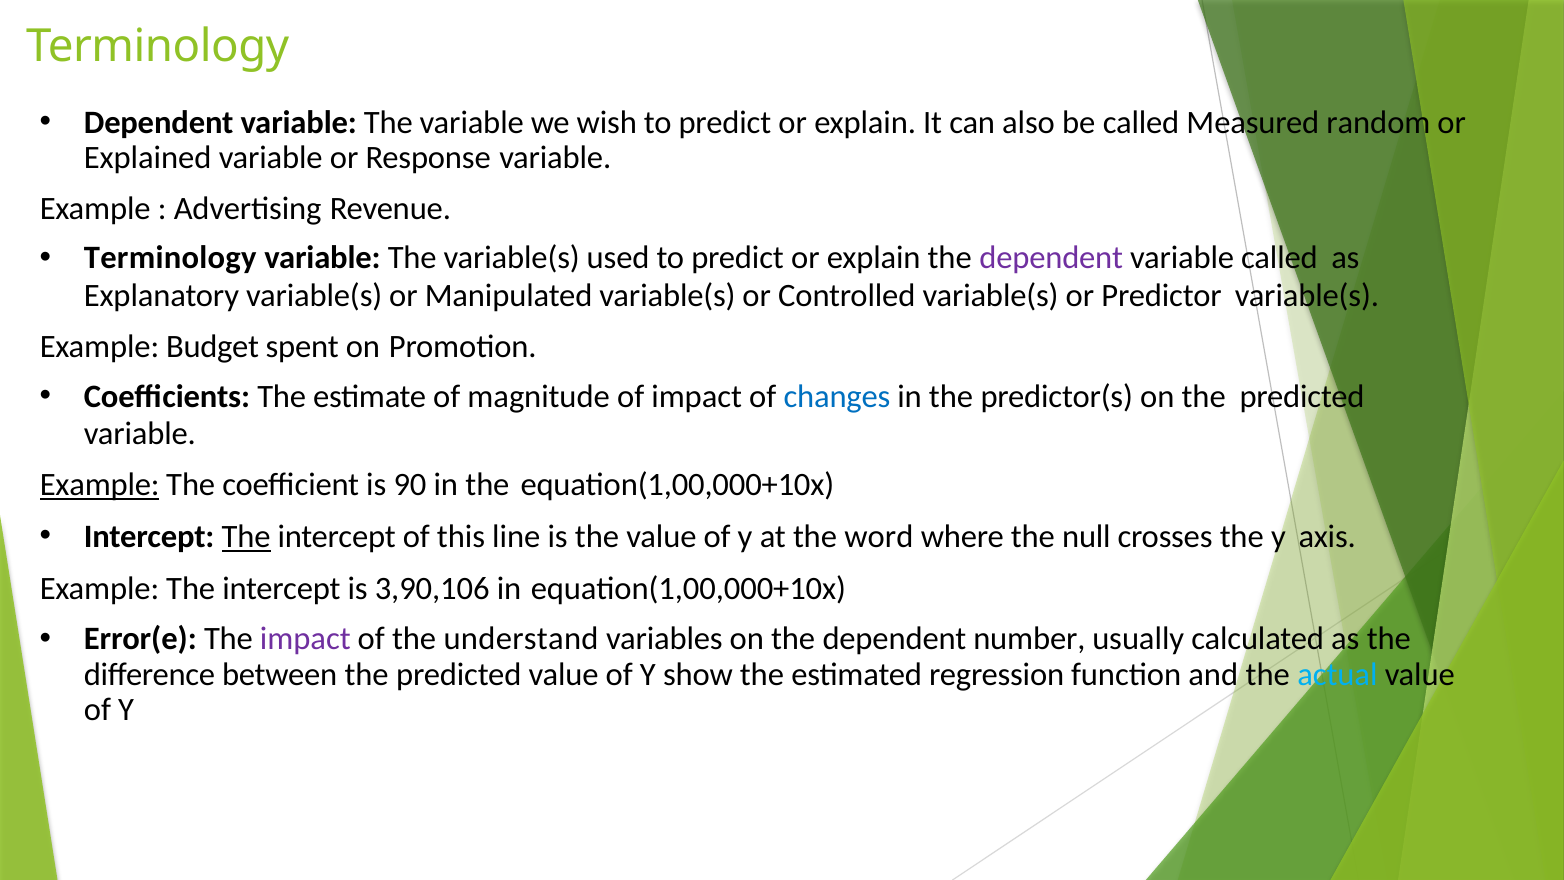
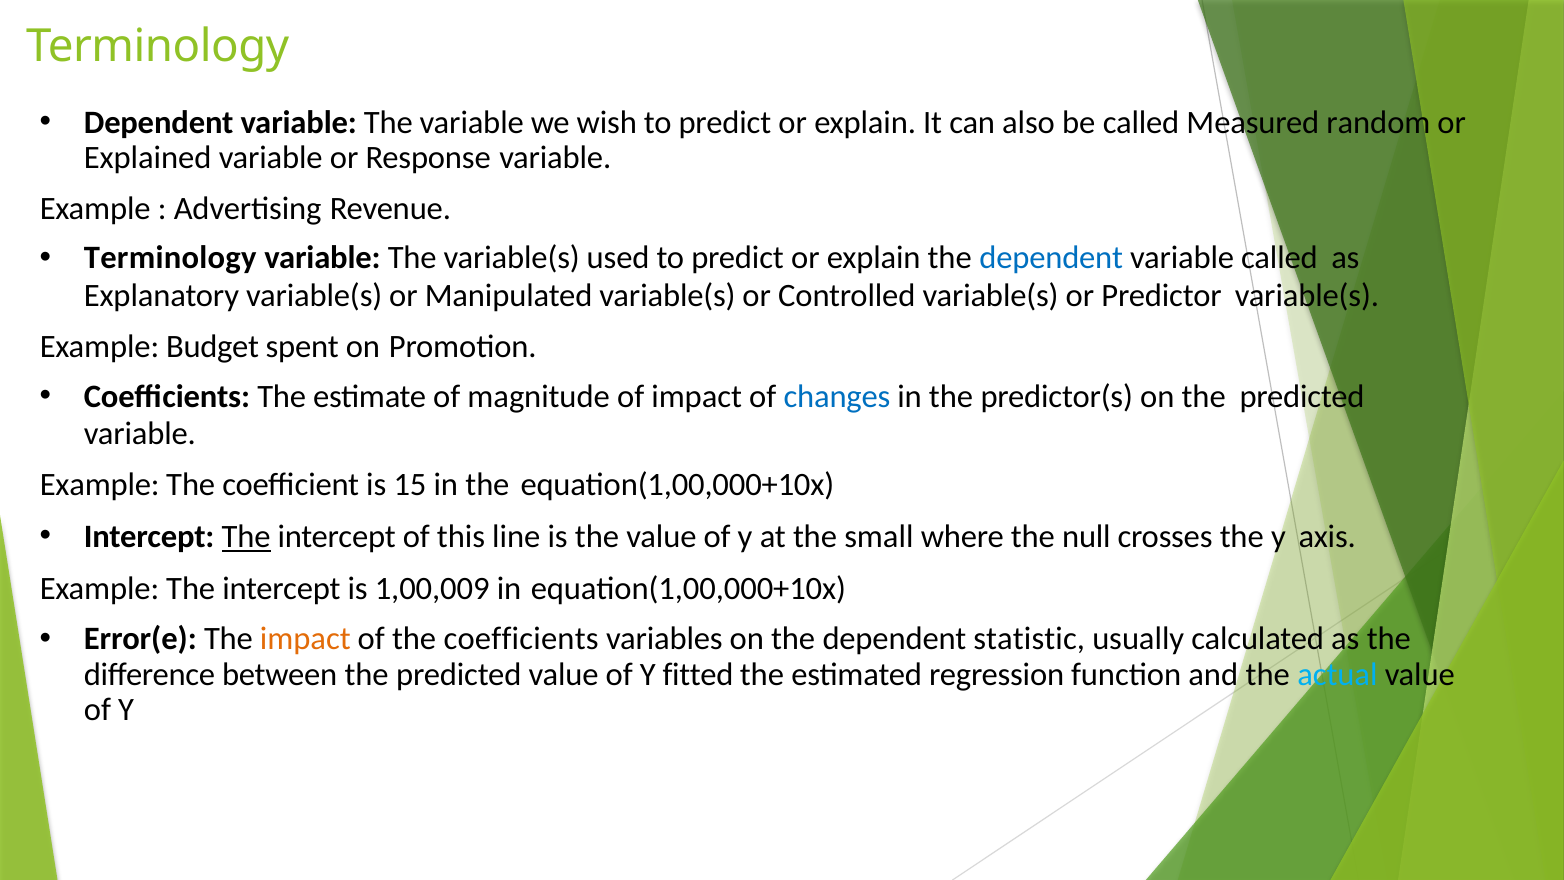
dependent at (1051, 258) colour: purple -> blue
Example at (100, 485) underline: present -> none
90: 90 -> 15
word: word -> small
3,90,106: 3,90,106 -> 1,00,009
impact at (305, 639) colour: purple -> orange
the understand: understand -> coefficients
number: number -> statistic
show: show -> fitted
